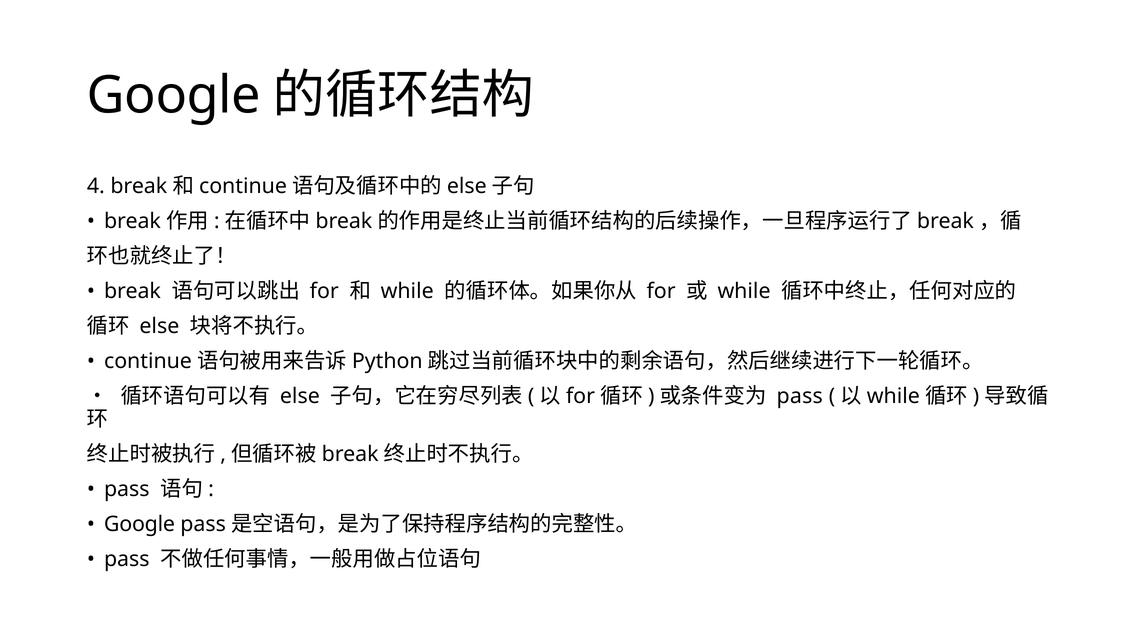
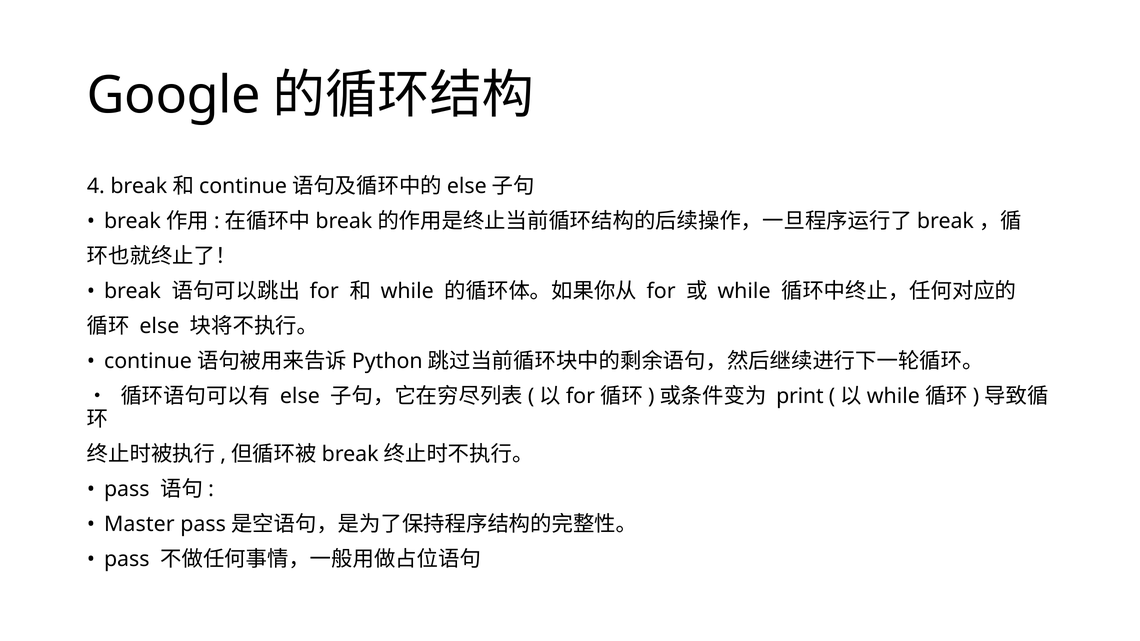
pass at (800, 396): pass -> print
Google at (139, 524): Google -> Master
